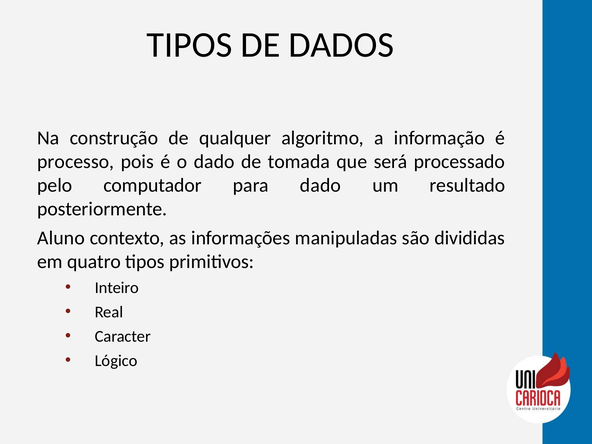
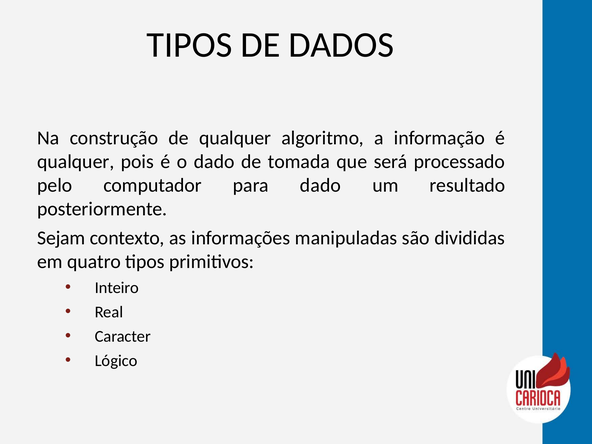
processo at (76, 162): processo -> qualquer
Aluno: Aluno -> Sejam
